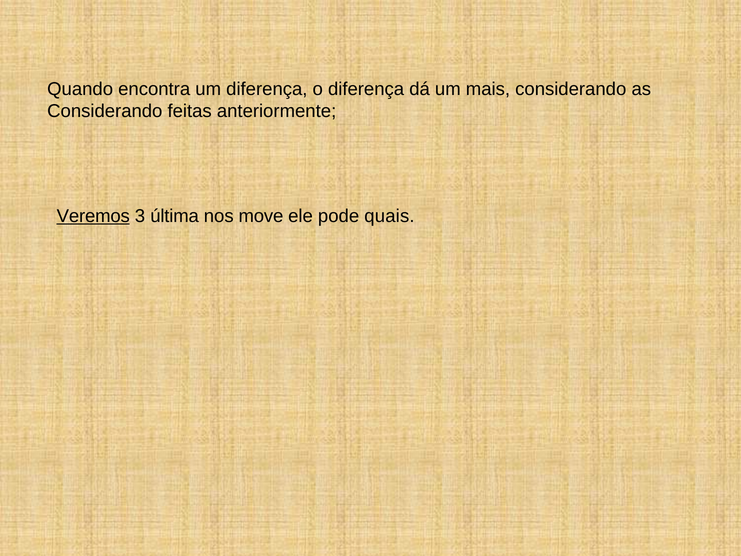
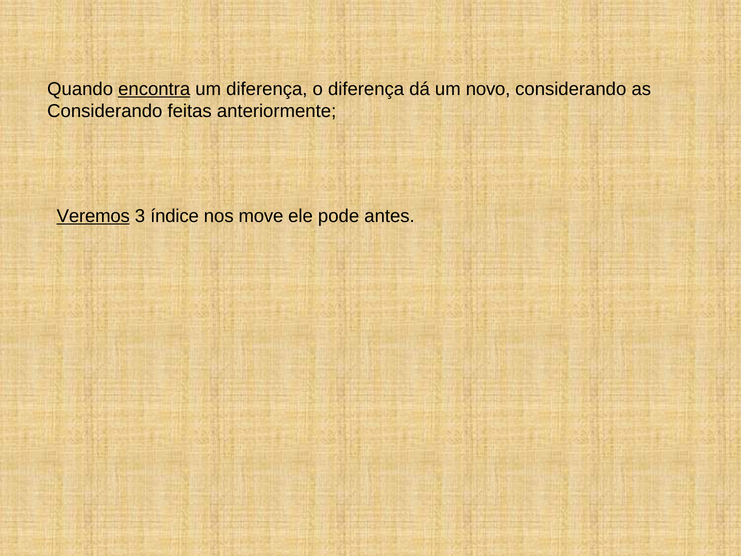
encontra underline: none -> present
mais: mais -> novo
última: última -> índice
quais: quais -> antes
